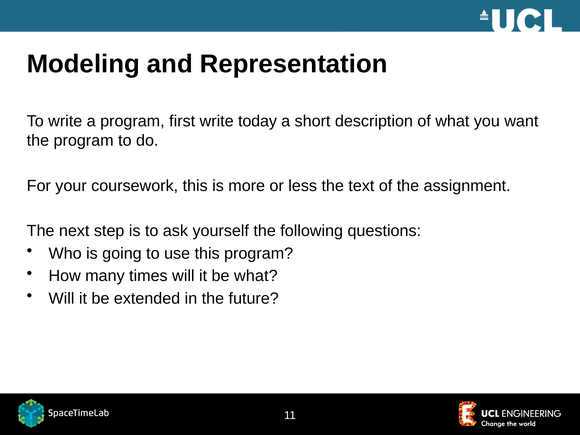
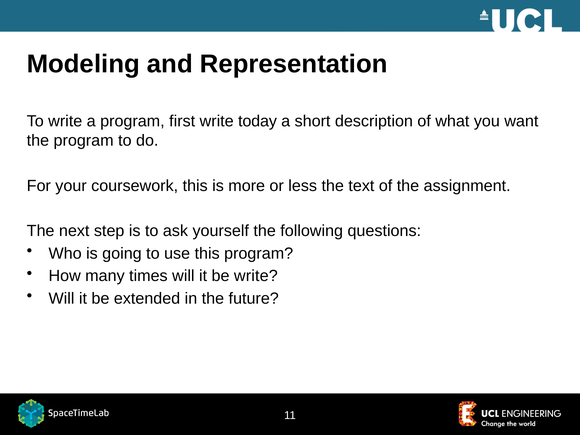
be what: what -> write
